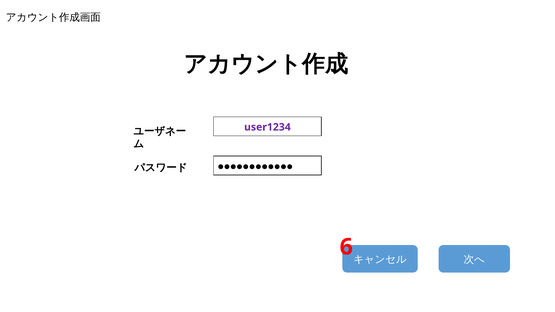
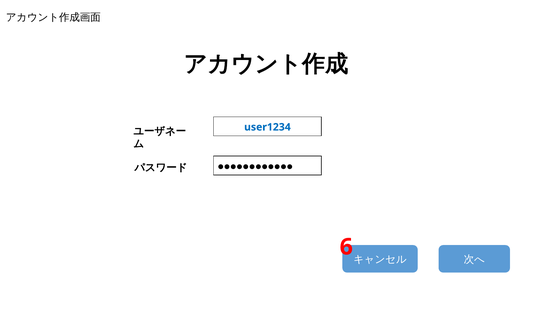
user1234 colour: purple -> blue
